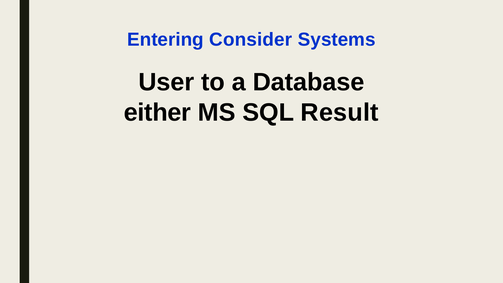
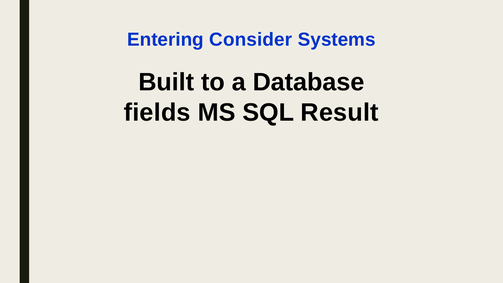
User: User -> Built
either: either -> fields
